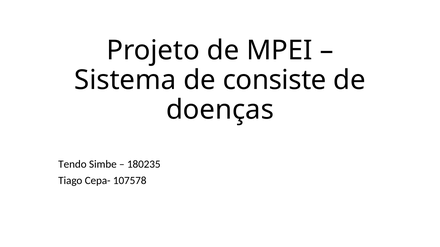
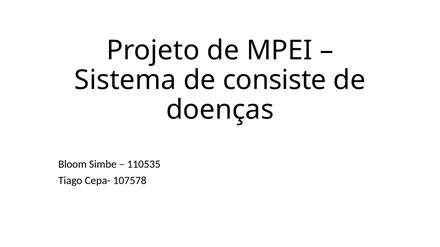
Tendo: Tendo -> Bloom
180235: 180235 -> 110535
